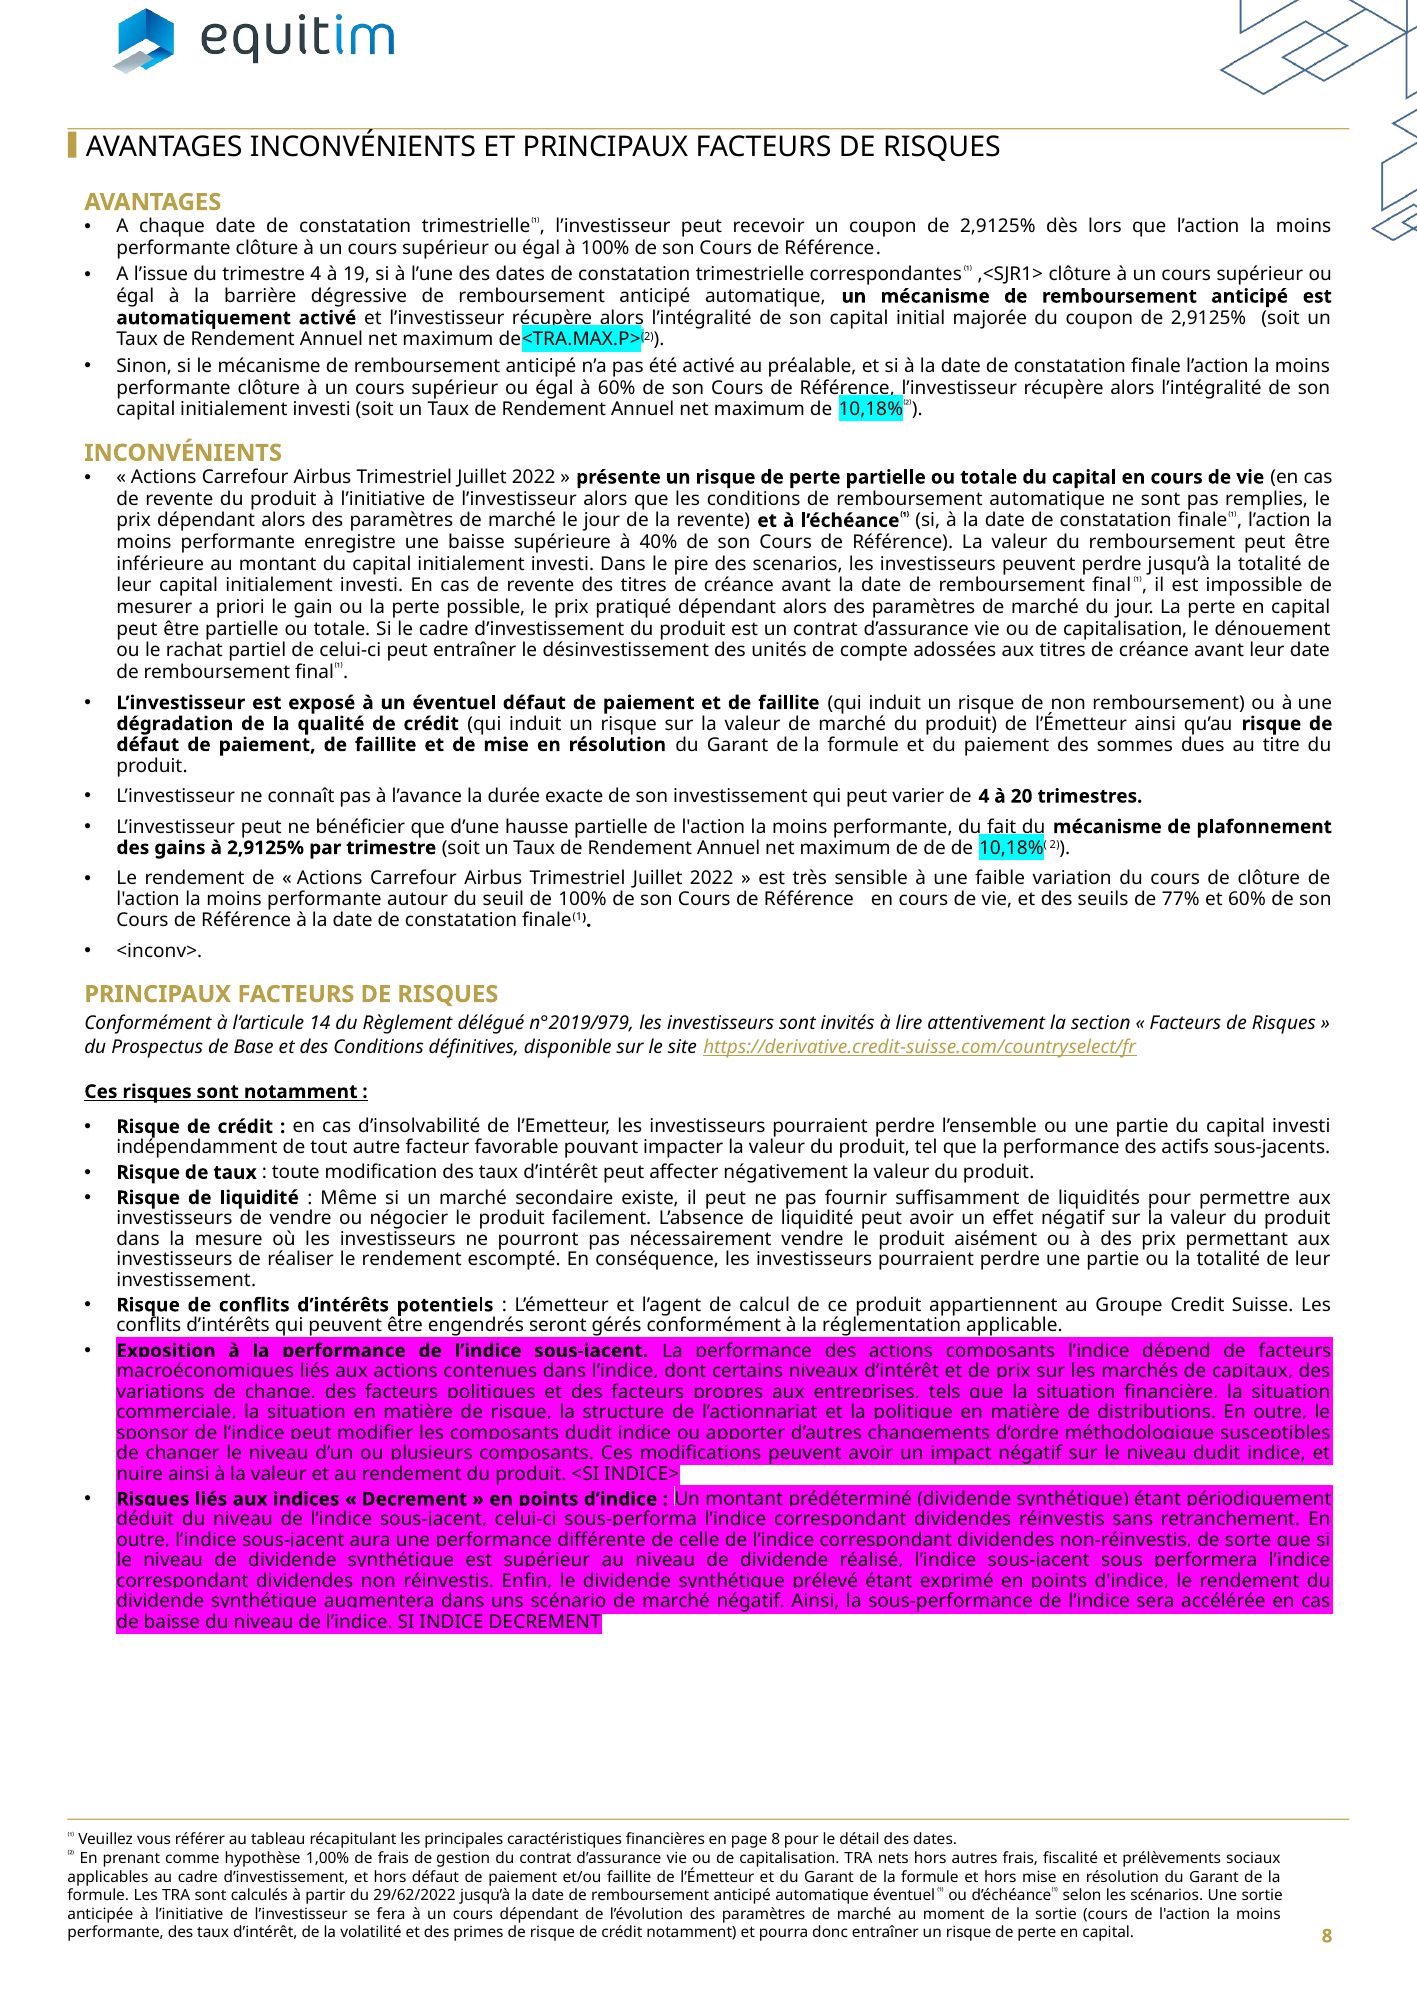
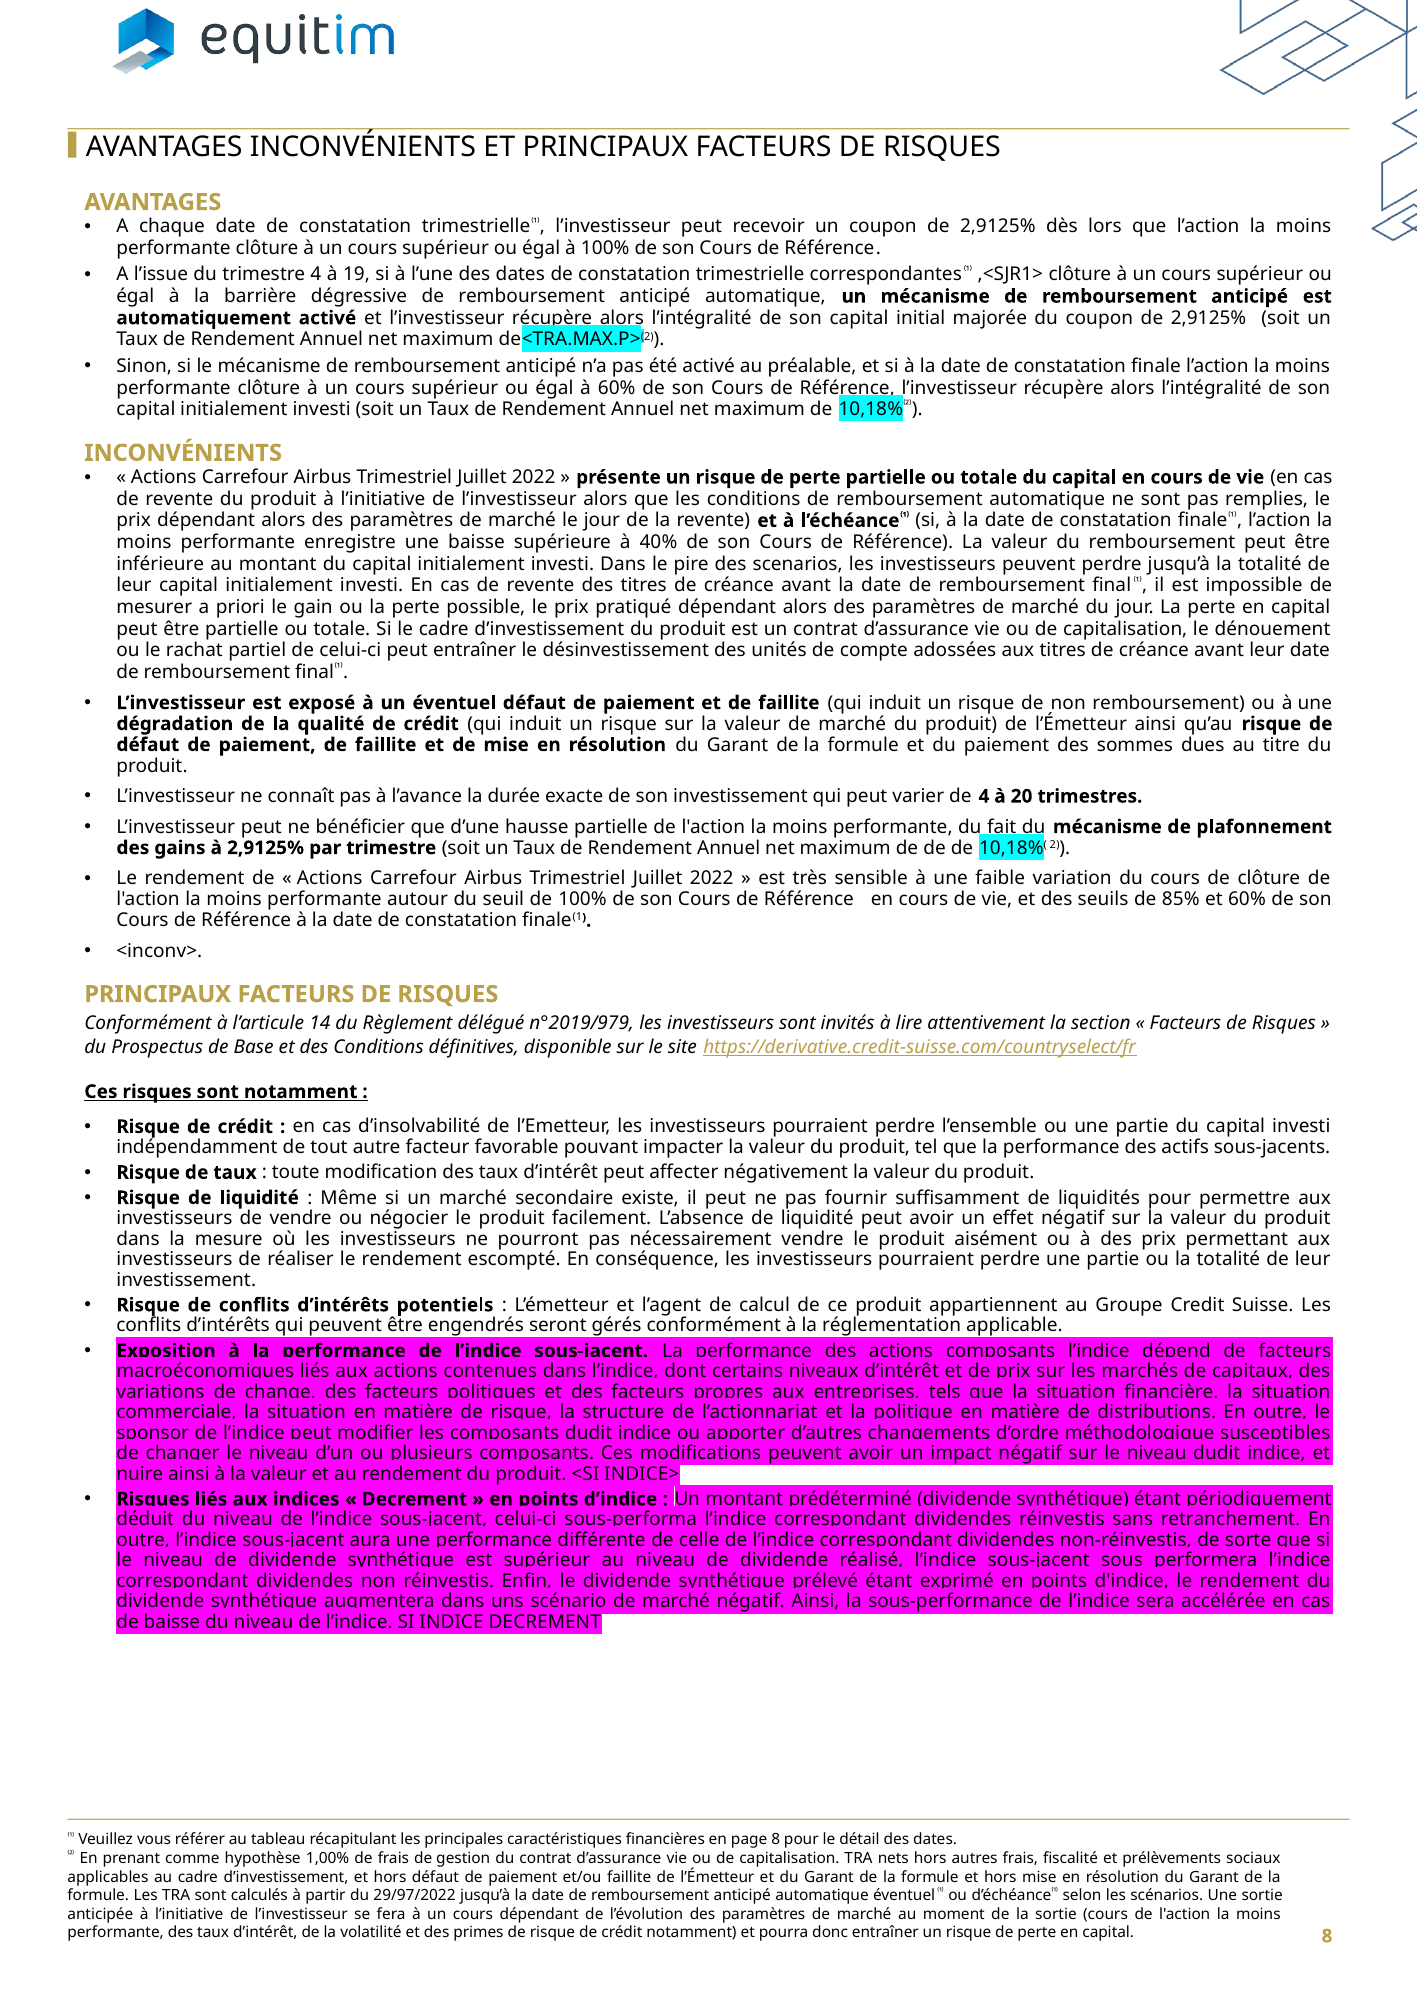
77%: 77% -> 85%
29/62/2022: 29/62/2022 -> 29/97/2022
